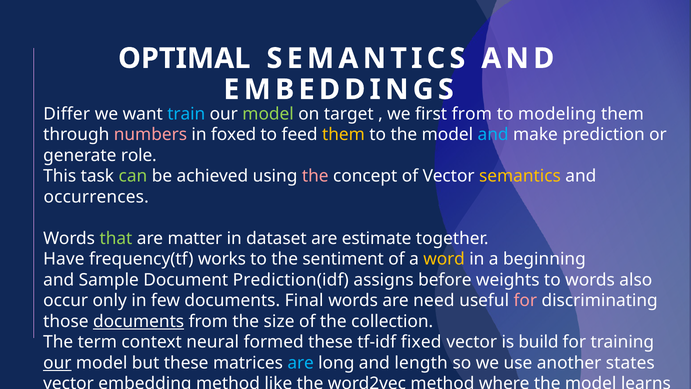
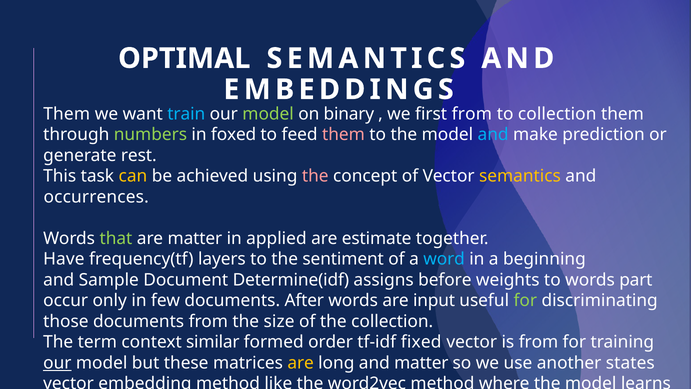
Differ at (67, 114): Differ -> Them
target: target -> binary
to modeling: modeling -> collection
numbers colour: pink -> light green
them at (343, 135) colour: yellow -> pink
role: role -> rest
can colour: light green -> yellow
dataset: dataset -> applied
works: works -> layers
word at (444, 259) colour: yellow -> light blue
Prediction(idf: Prediction(idf -> Determine(idf
also: also -> part
Final: Final -> After
need: need -> input
for at (525, 300) colour: pink -> light green
documents at (139, 321) underline: present -> none
neural: neural -> similar
formed these: these -> order
is build: build -> from
are at (301, 363) colour: light blue -> yellow
and length: length -> matter
